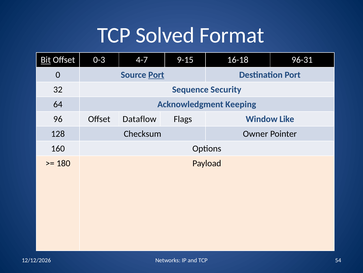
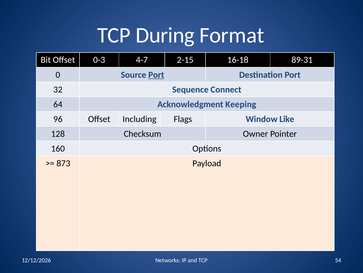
Solved: Solved -> During
Bit underline: present -> none
9-15: 9-15 -> 2-15
96-31: 96-31 -> 89-31
Security: Security -> Connect
Dataflow: Dataflow -> Including
180: 180 -> 873
